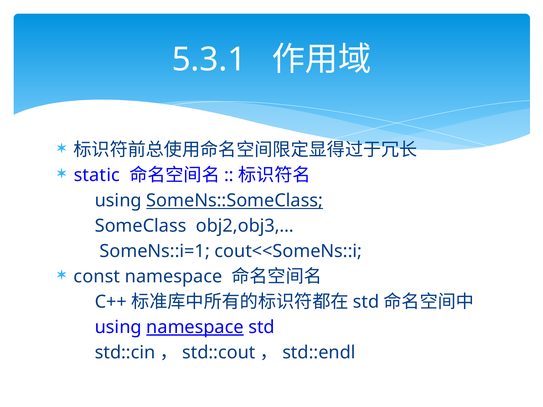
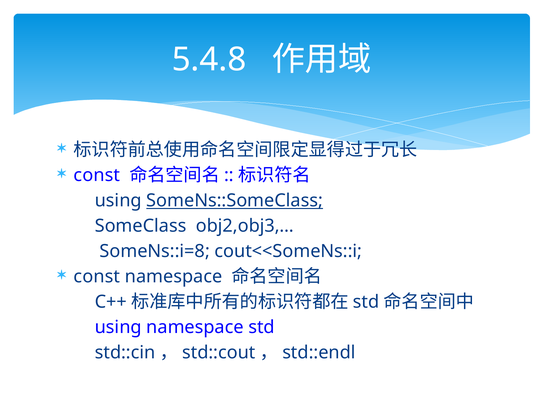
5.3.1: 5.3.1 -> 5.4.8
static at (97, 175): static -> const
SomeNs::i=1: SomeNs::i=1 -> SomeNs::i=8
namespace at (195, 327) underline: present -> none
